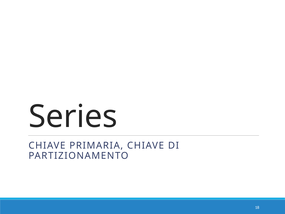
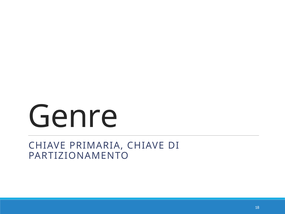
Series: Series -> Genre
